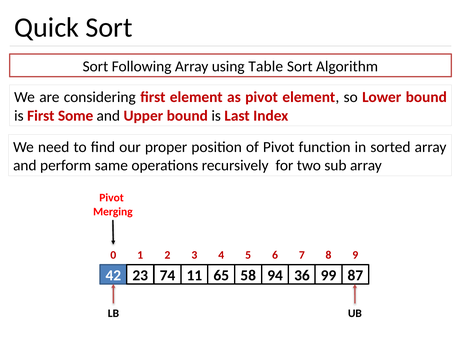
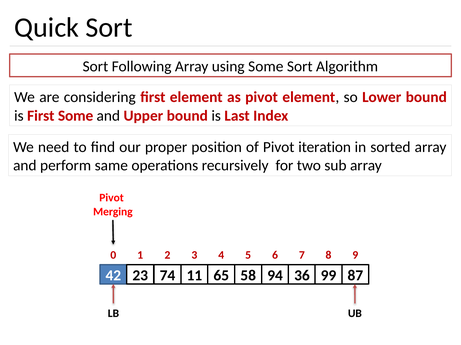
using Table: Table -> Some
function: function -> iteration
